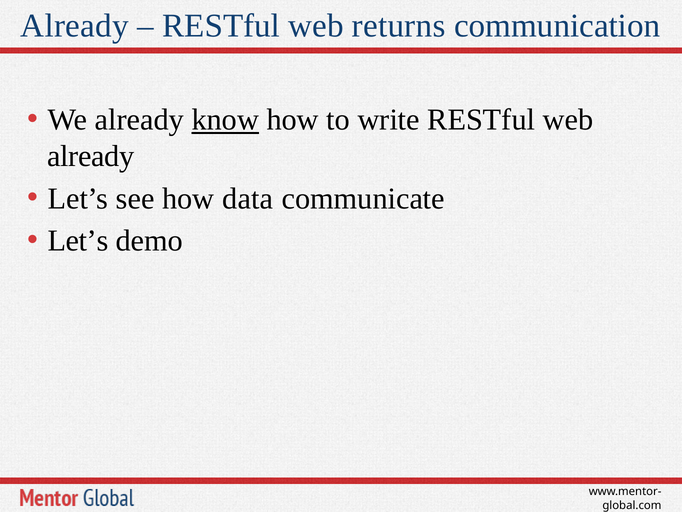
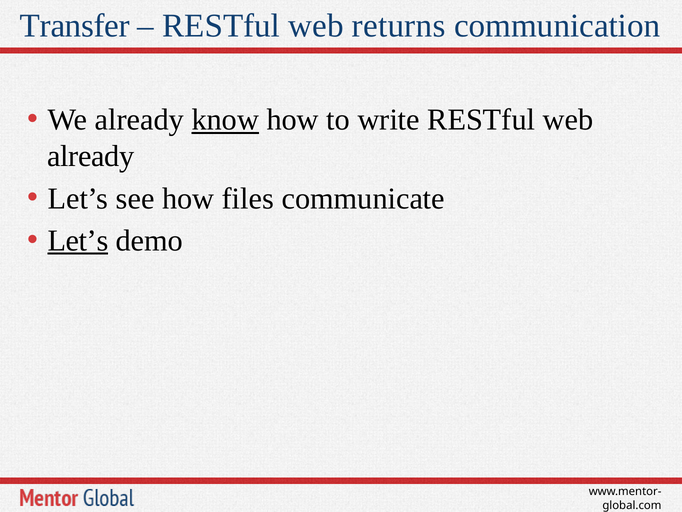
Already at (75, 26): Already -> Transfer
data: data -> files
Let’s at (78, 240) underline: none -> present
